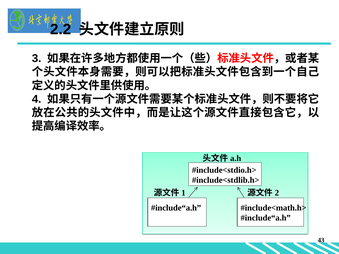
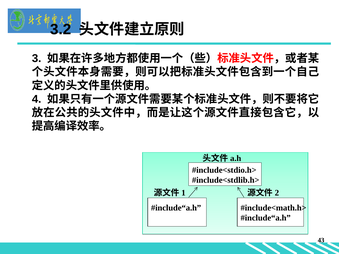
2.2: 2.2 -> 3.2
